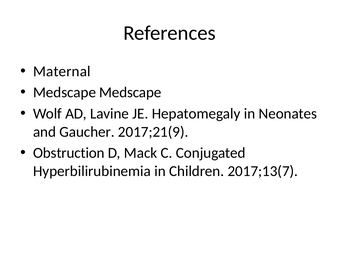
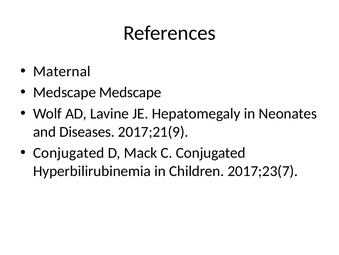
Gaucher: Gaucher -> Diseases
Obstruction at (69, 153): Obstruction -> Conjugated
2017;13(7: 2017;13(7 -> 2017;23(7
